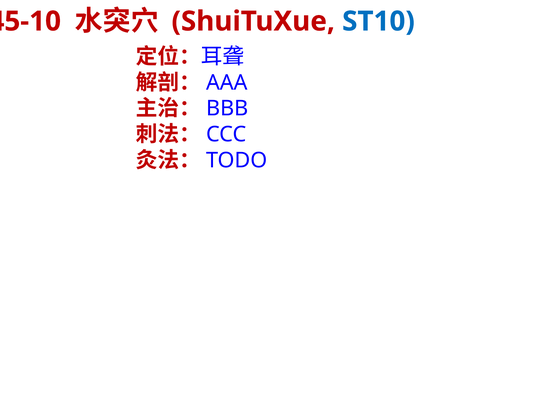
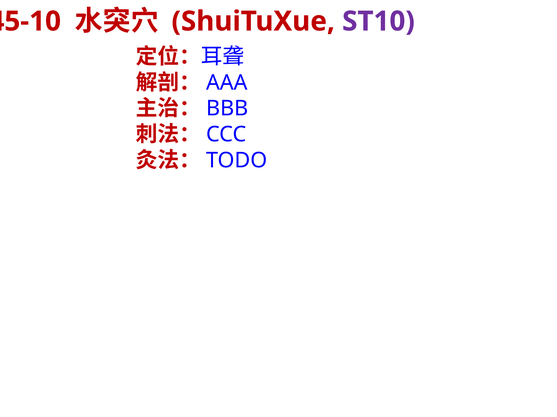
ST10 colour: blue -> purple
